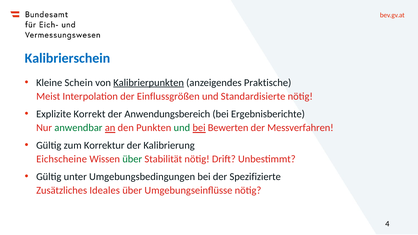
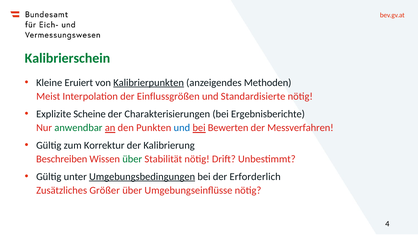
Kalibrierschein colour: blue -> green
Schein: Schein -> Eruiert
Praktische: Praktische -> Methoden
Korrekt: Korrekt -> Scheine
Anwendungsbereich: Anwendungsbereich -> Charakterisierungen
und at (182, 128) colour: green -> blue
Eichscheine: Eichscheine -> Beschreiben
Umgebungsbedingungen underline: none -> present
Spezifizierte: Spezifizierte -> Erforderlich
Ideales: Ideales -> Größer
